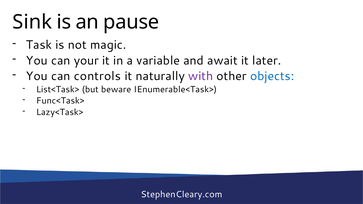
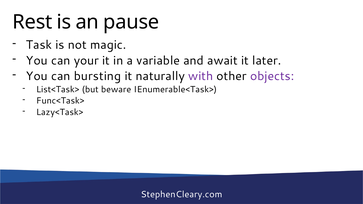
Sink: Sink -> Rest
controls: controls -> bursting
objects colour: blue -> purple
